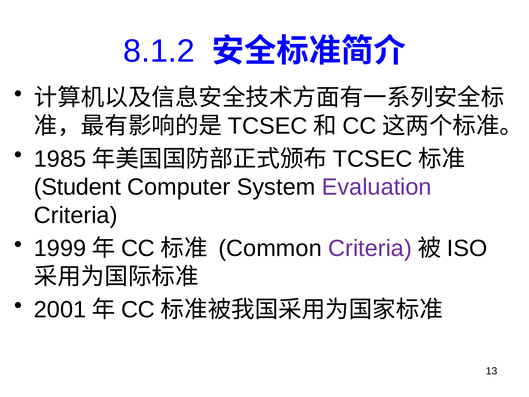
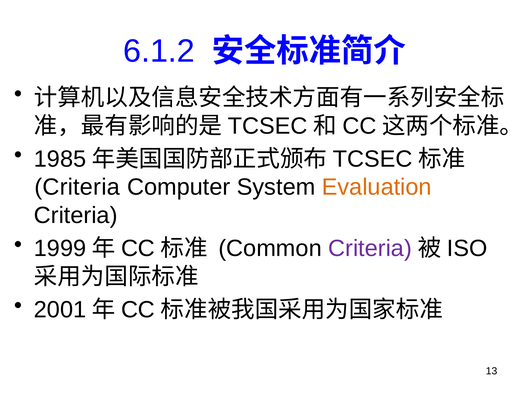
8.1.2: 8.1.2 -> 6.1.2
Student at (77, 187): Student -> Criteria
Evaluation colour: purple -> orange
